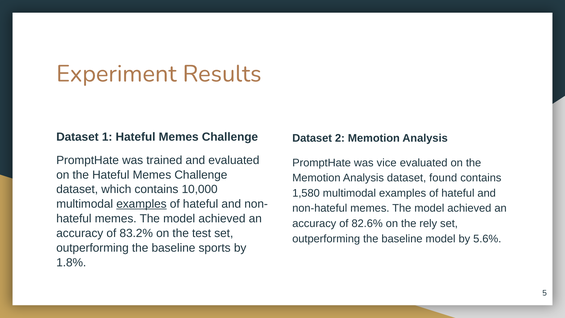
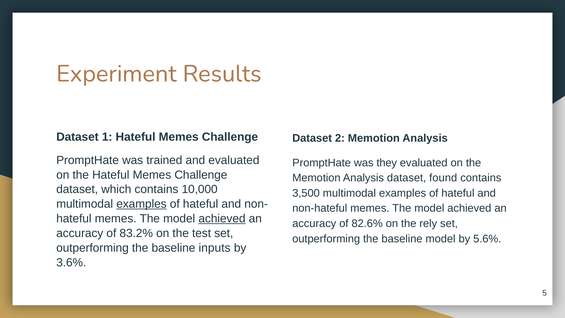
vice: vice -> they
1,580: 1,580 -> 3,500
achieved at (222, 219) underline: none -> present
sports: sports -> inputs
1.8%: 1.8% -> 3.6%
